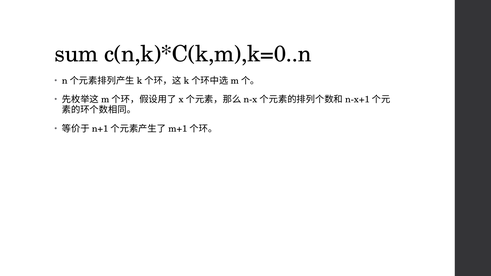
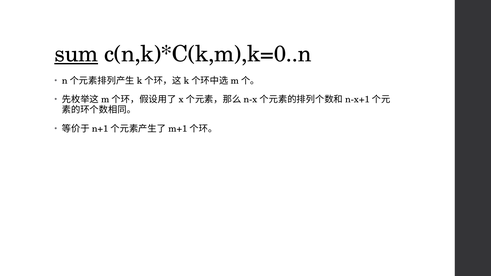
sum underline: none -> present
